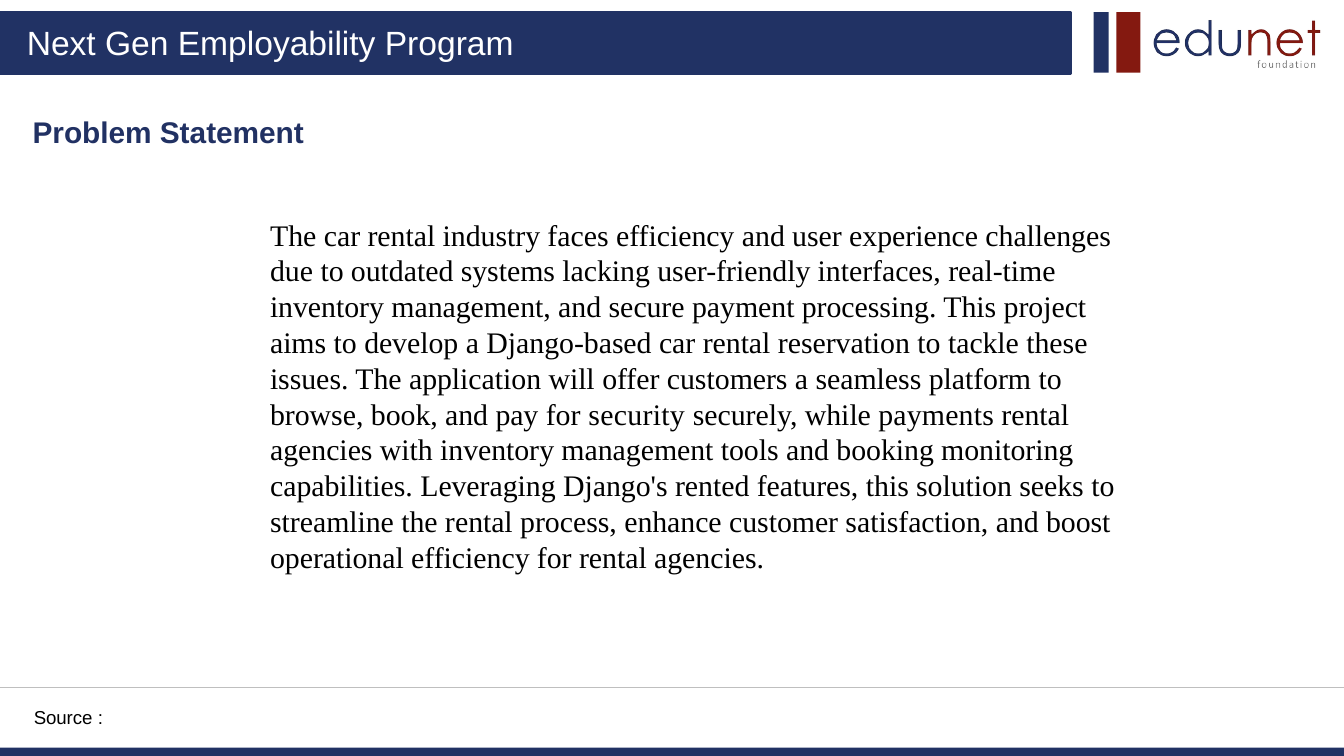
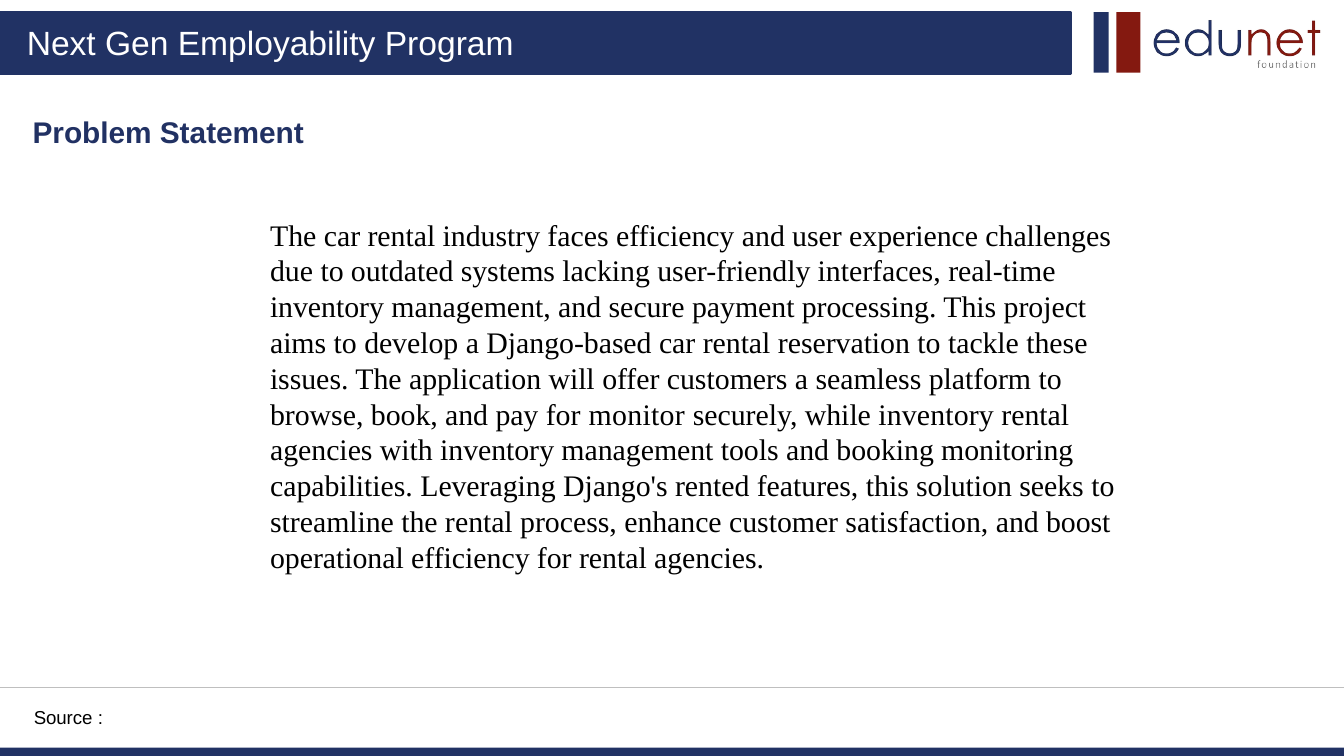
security: security -> monitor
while payments: payments -> inventory
